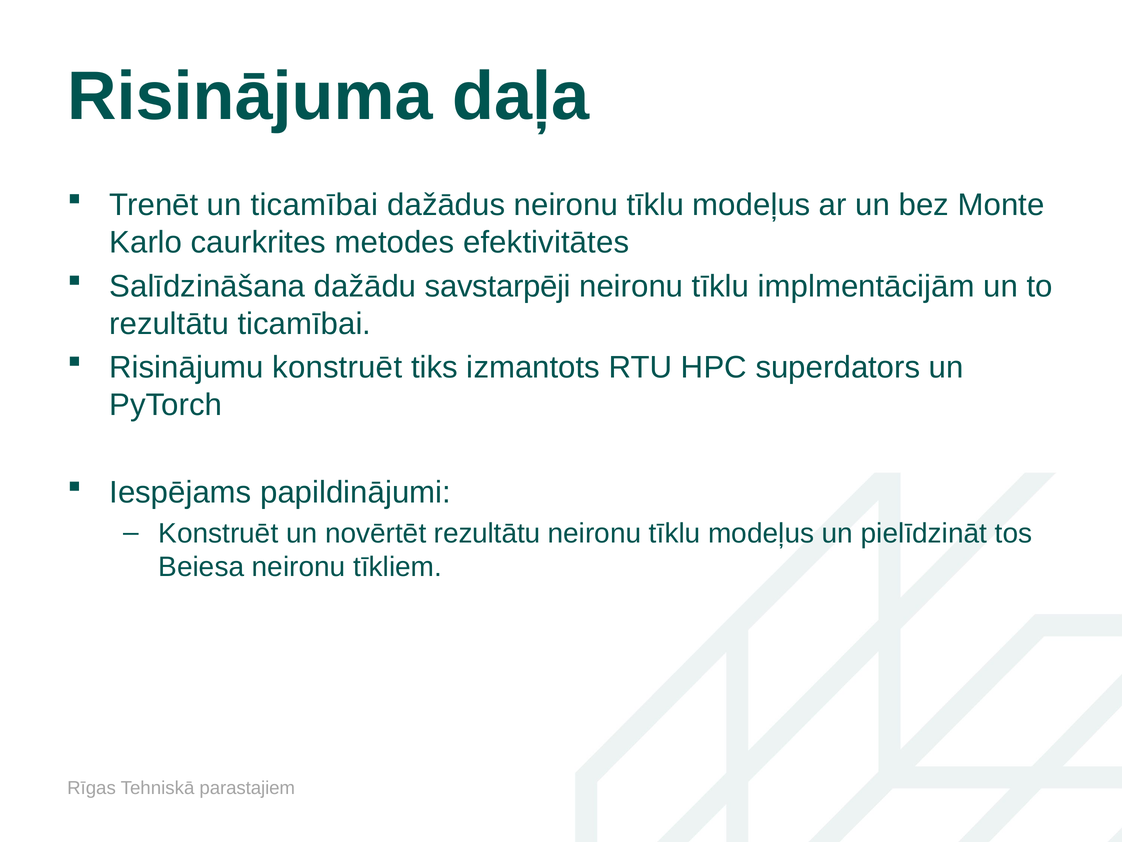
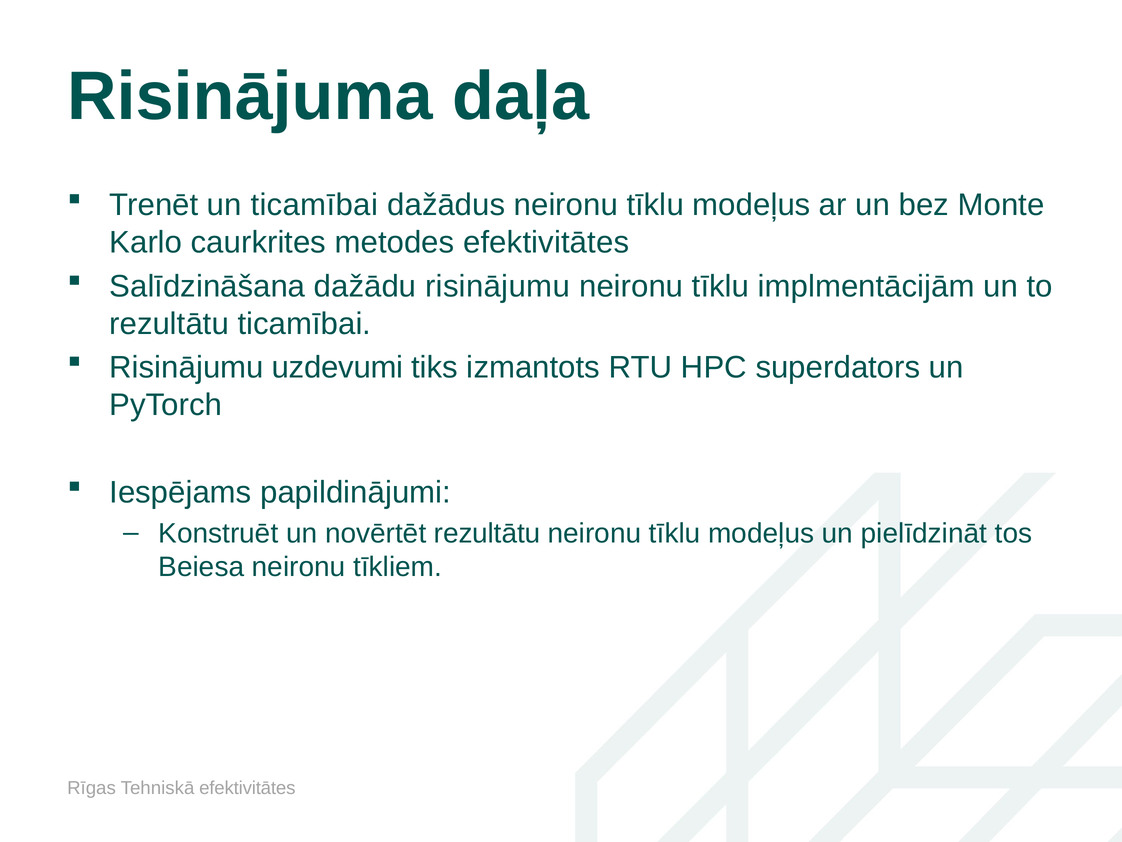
dažādu savstarpēji: savstarpēji -> risinājumu
Risinājumu konstruēt: konstruēt -> uzdevumi
Tehniskā parastajiem: parastajiem -> efektivitātes
